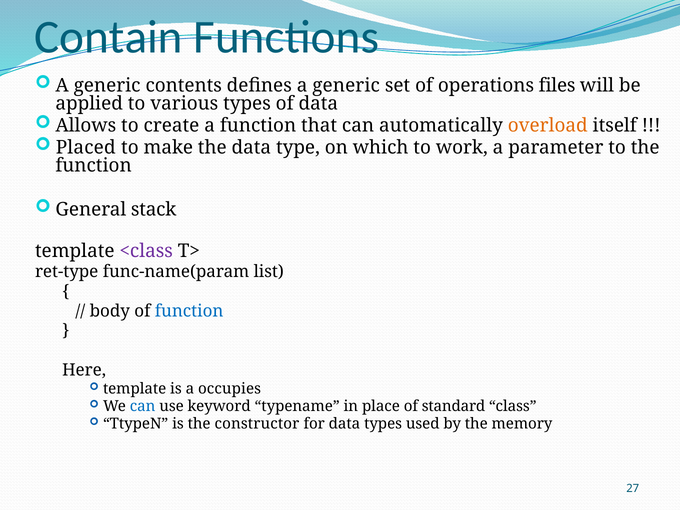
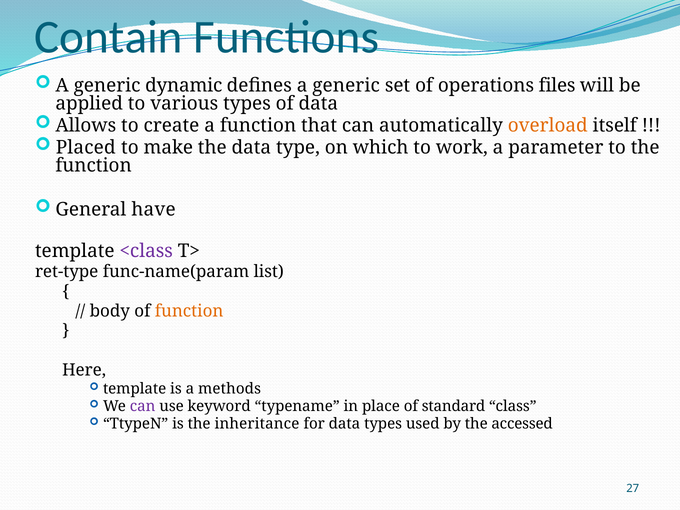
contents: contents -> dynamic
stack: stack -> have
function at (189, 311) colour: blue -> orange
occupies: occupies -> methods
can at (143, 406) colour: blue -> purple
constructor: constructor -> inheritance
memory: memory -> accessed
